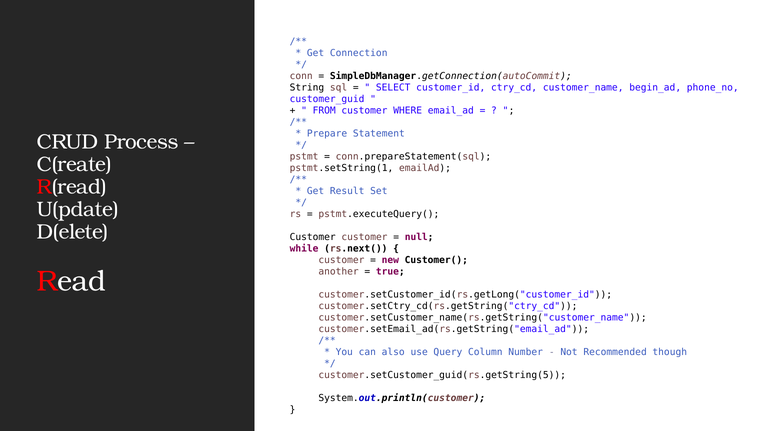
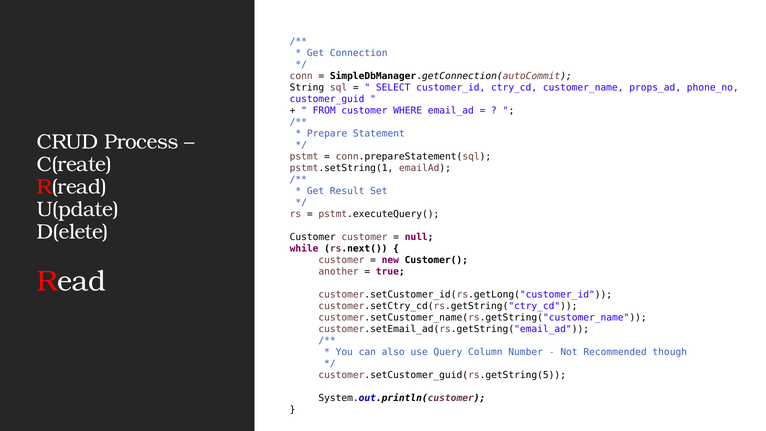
begin_ad: begin_ad -> props_ad
